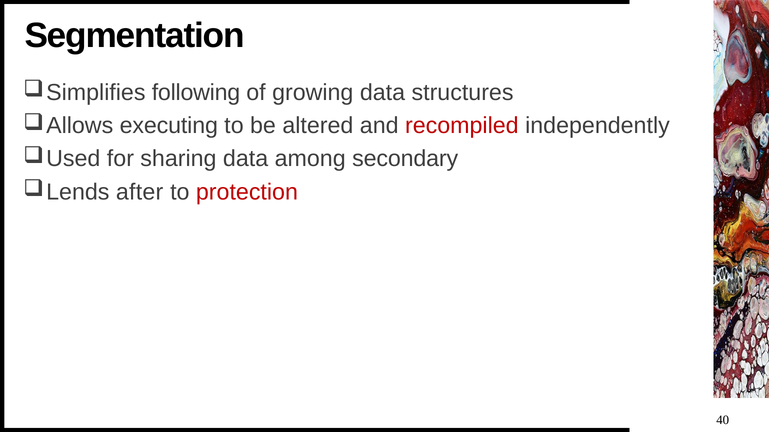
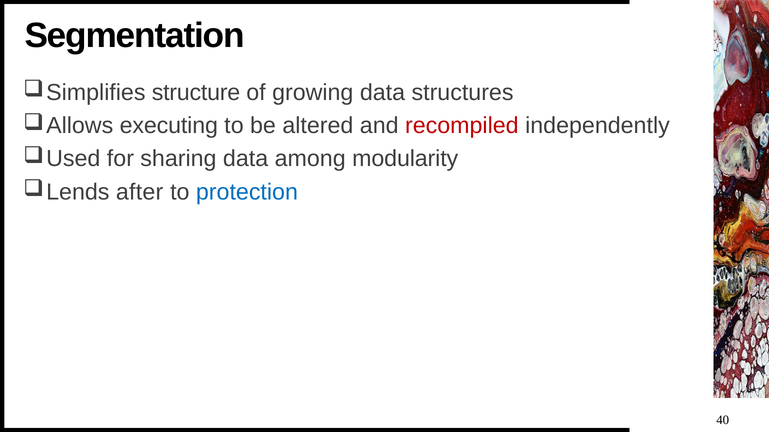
following: following -> structure
secondary: secondary -> modularity
protection colour: red -> blue
